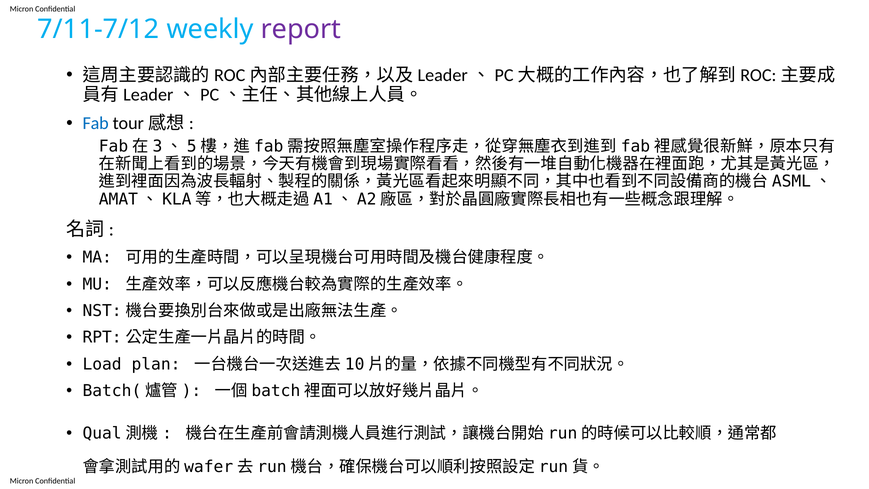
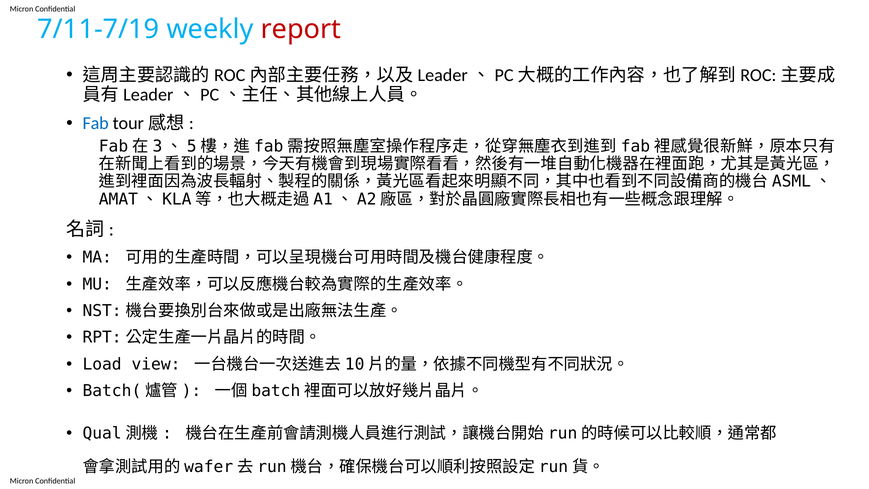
7/11-7/12: 7/11-7/12 -> 7/11-7/19
report colour: purple -> red
plan: plan -> view
